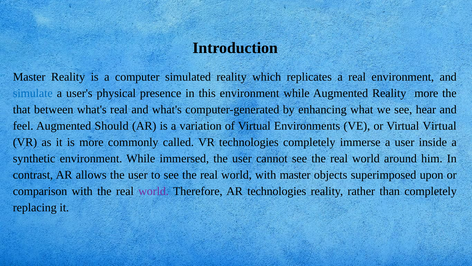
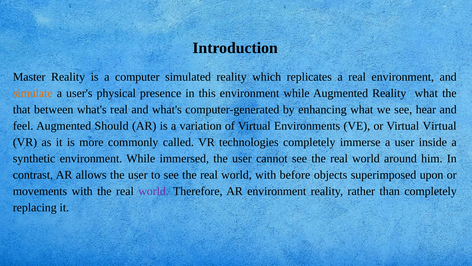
simulate colour: blue -> orange
Reality more: more -> what
with master: master -> before
comparison: comparison -> movements
AR technologies: technologies -> environment
